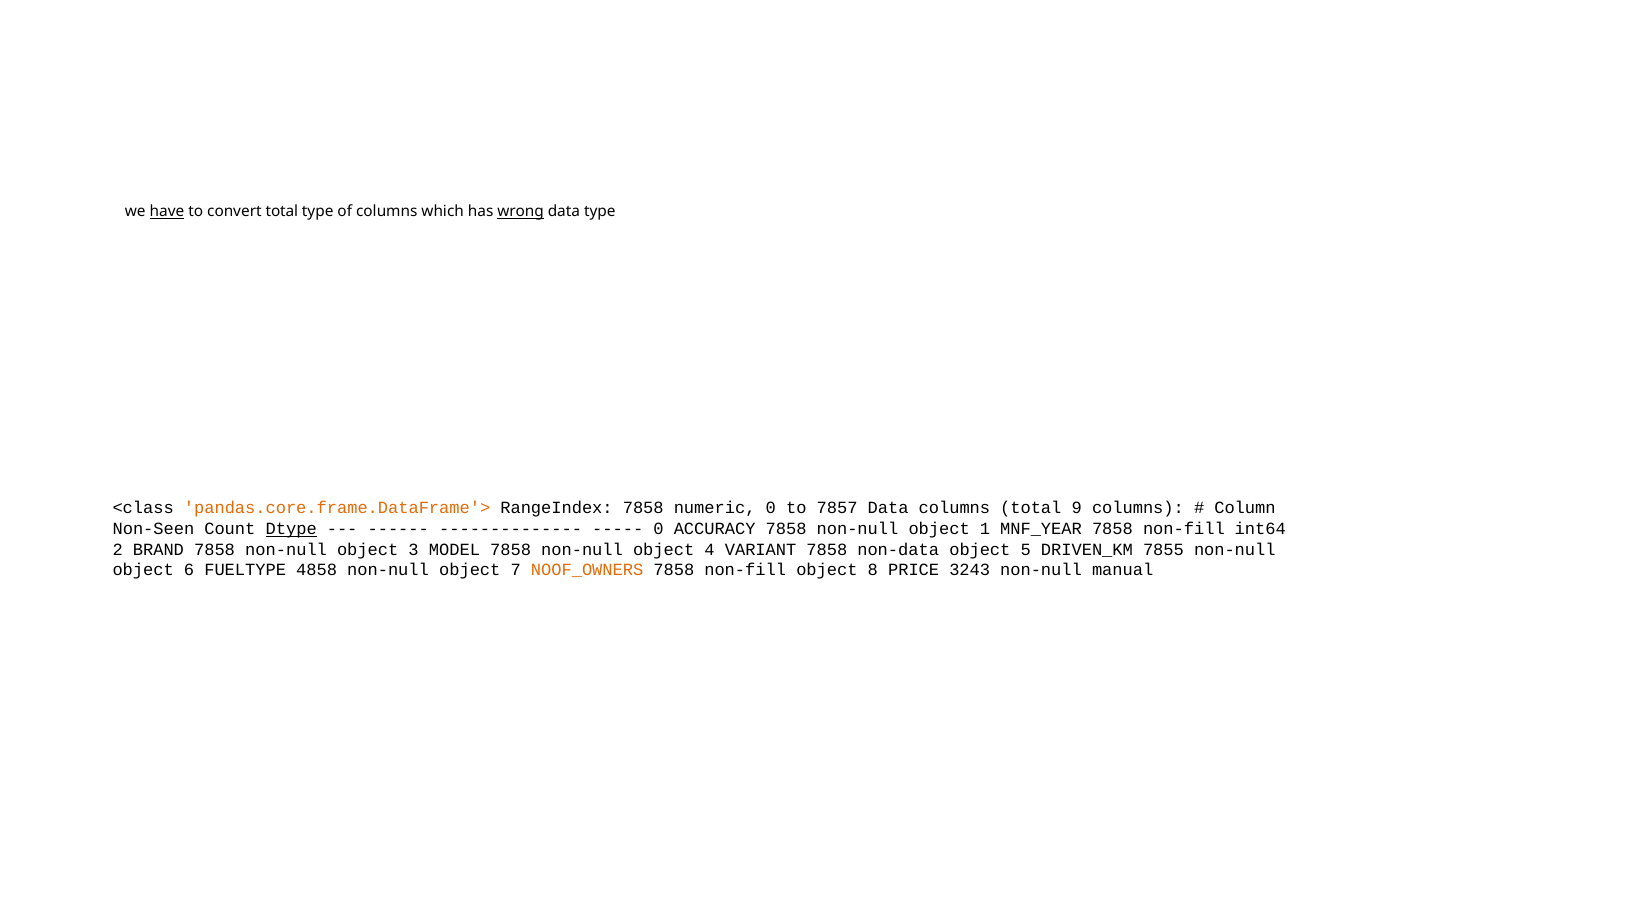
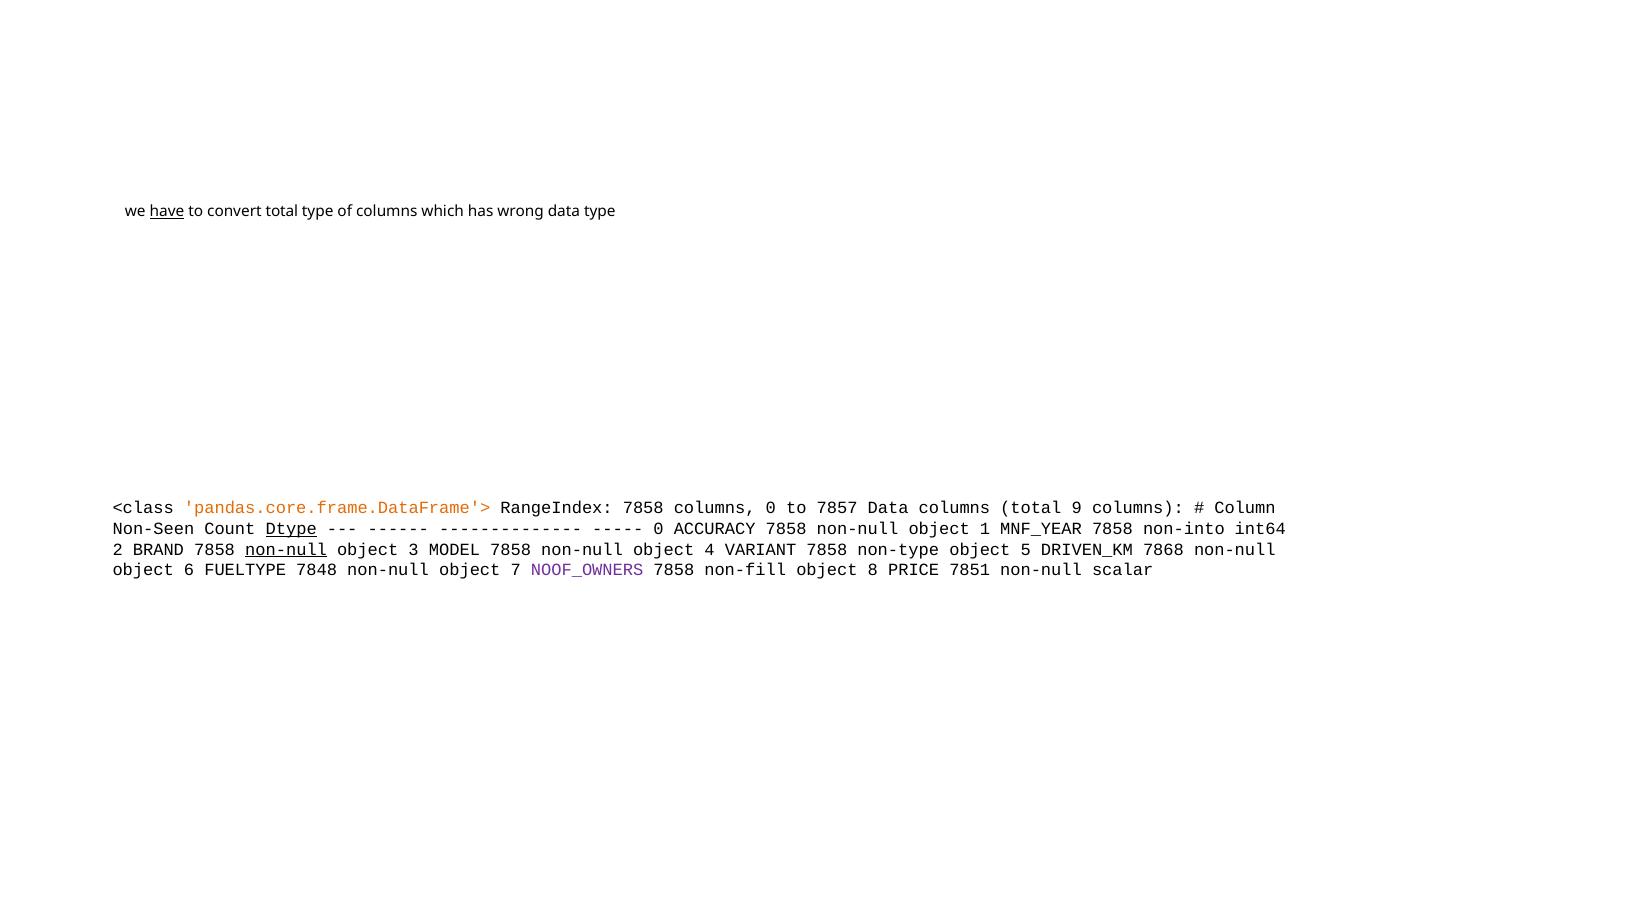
wrong underline: present -> none
7858 numeric: numeric -> columns
MNF_YEAR 7858 non-fill: non-fill -> non-into
non-null at (286, 549) underline: none -> present
non-data: non-data -> non-type
7855: 7855 -> 7868
4858: 4858 -> 7848
NOOF_OWNERS colour: orange -> purple
3243: 3243 -> 7851
manual: manual -> scalar
